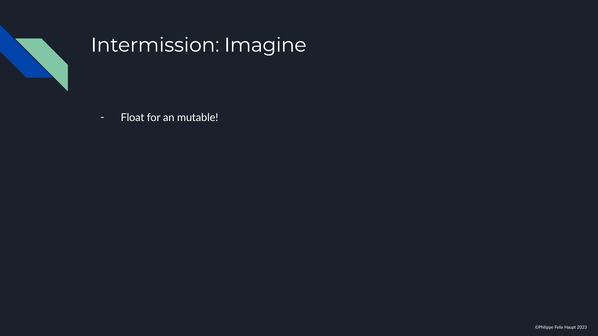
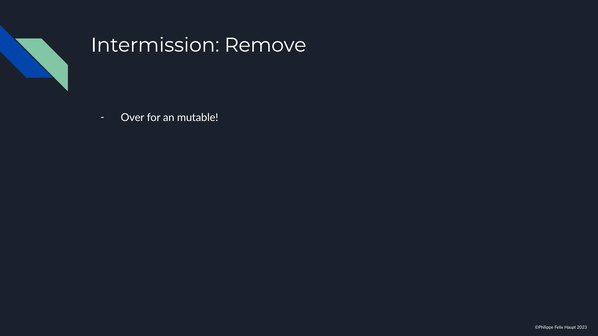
Imagine: Imagine -> Remove
Float: Float -> Over
